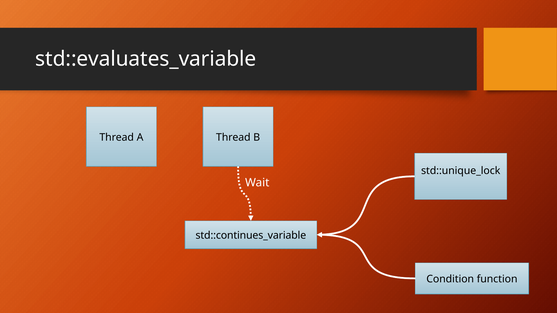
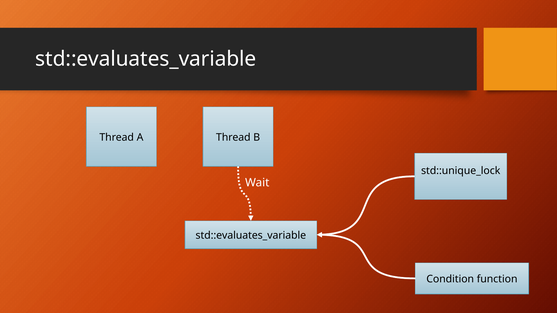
std::continues_variable at (251, 236): std::continues_variable -> std::evaluates_variable
